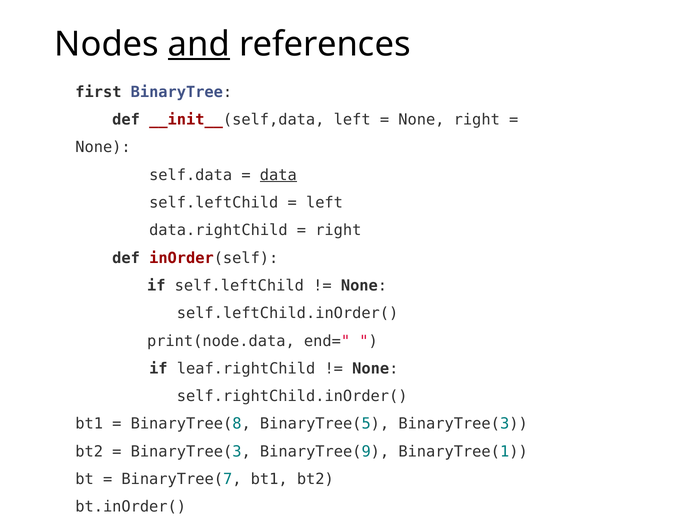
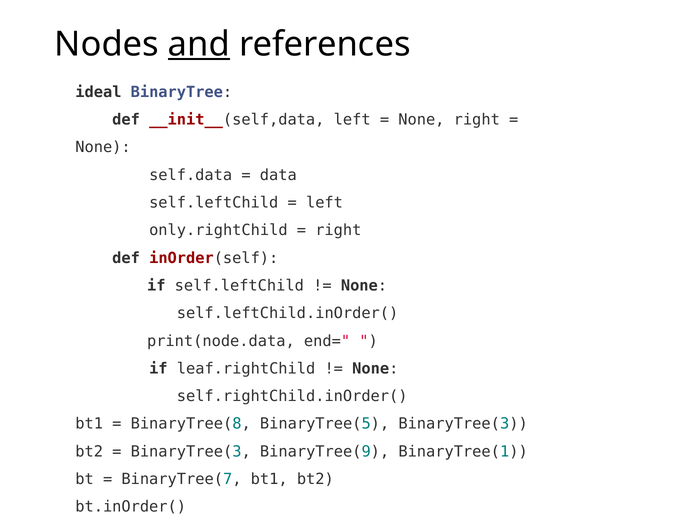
first: first -> ideal
data underline: present -> none
data.rightChild: data.rightChild -> only.rightChild
